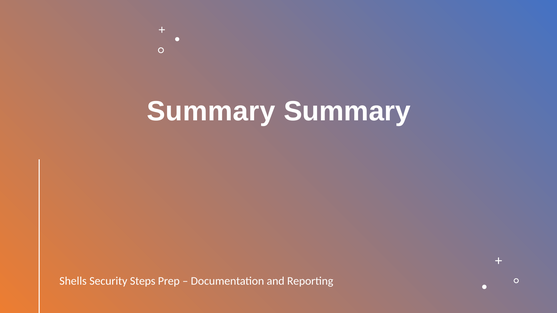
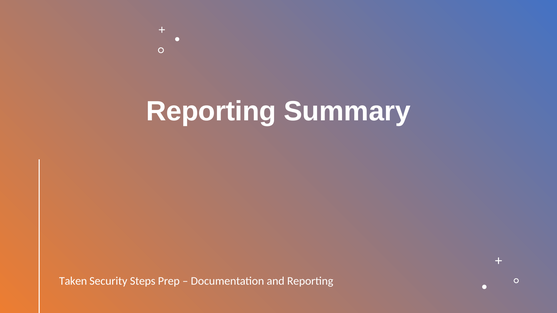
Summary at (211, 111): Summary -> Reporting
Shells: Shells -> Taken
